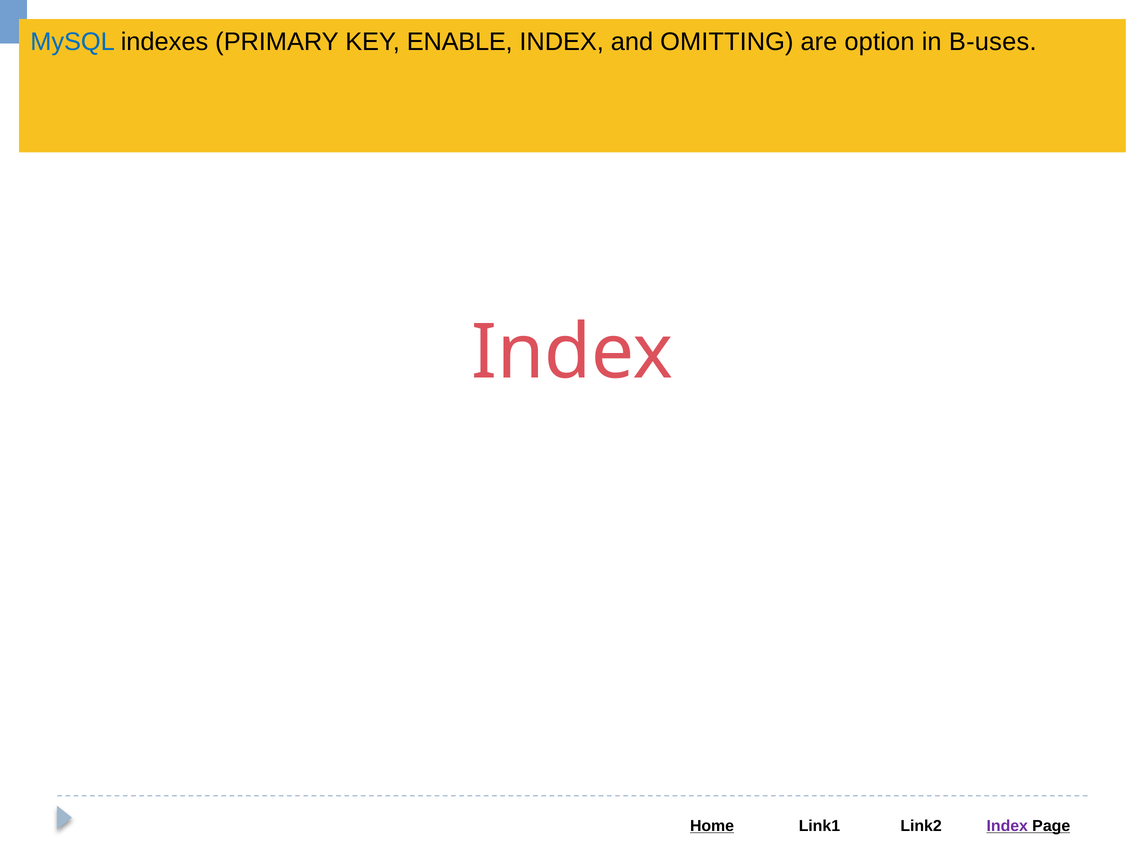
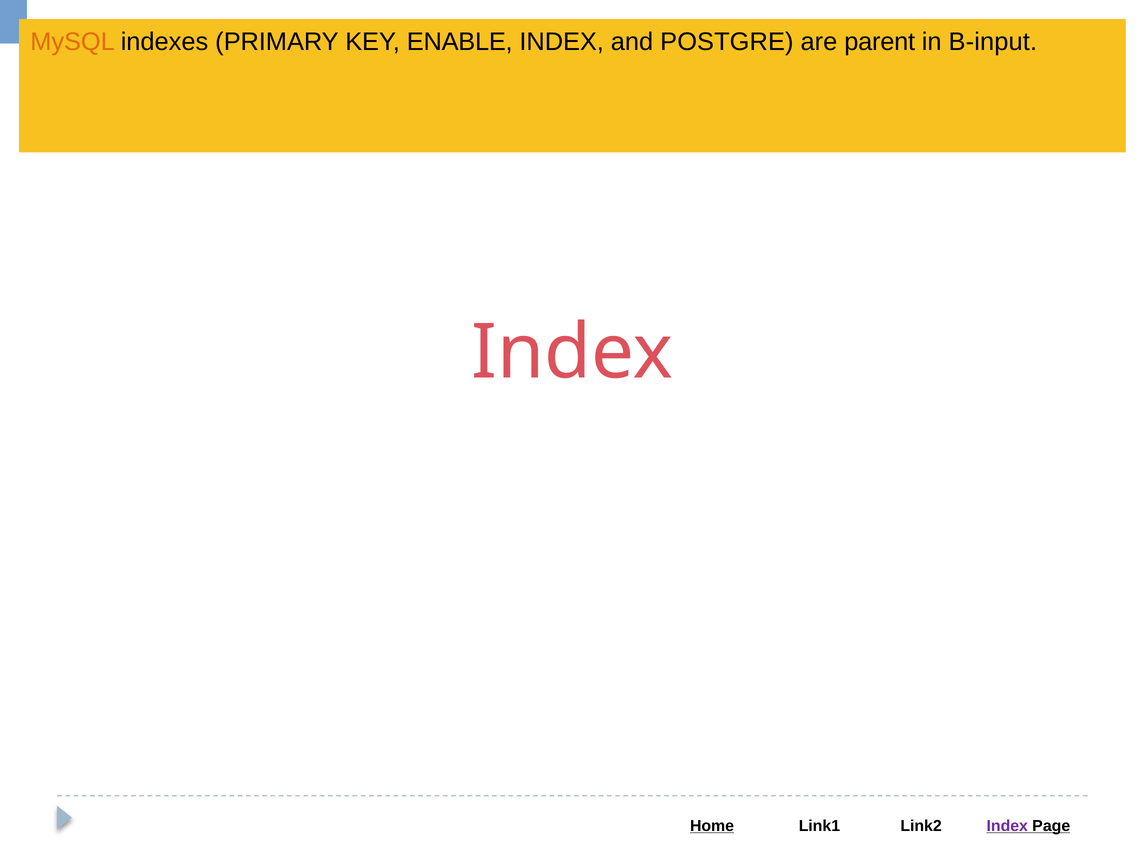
MySQL colour: blue -> orange
and OMITTING: OMITTING -> POSTGRE
option: option -> parent
B-uses: B-uses -> B-input
